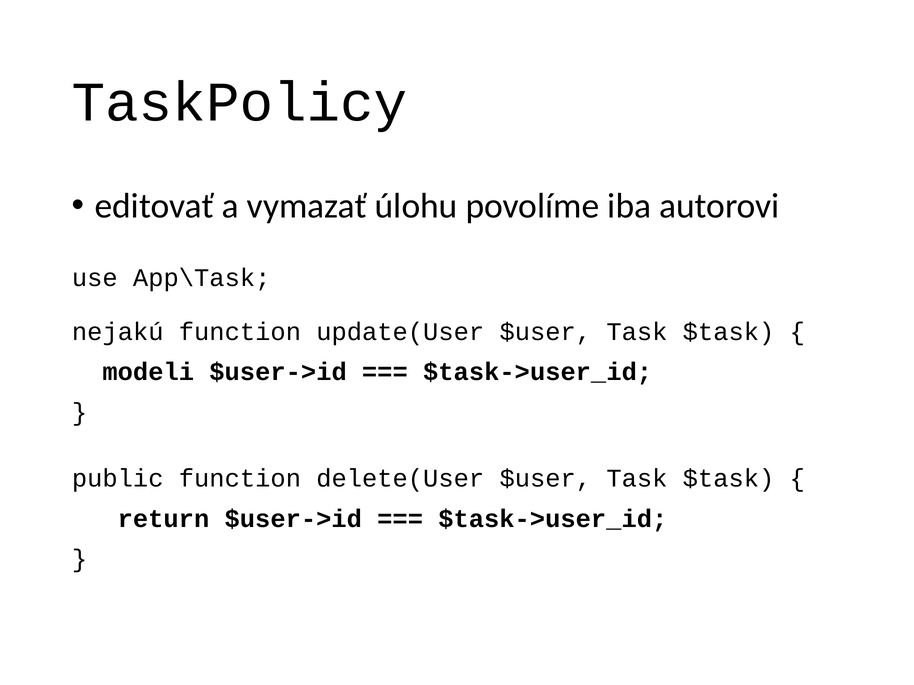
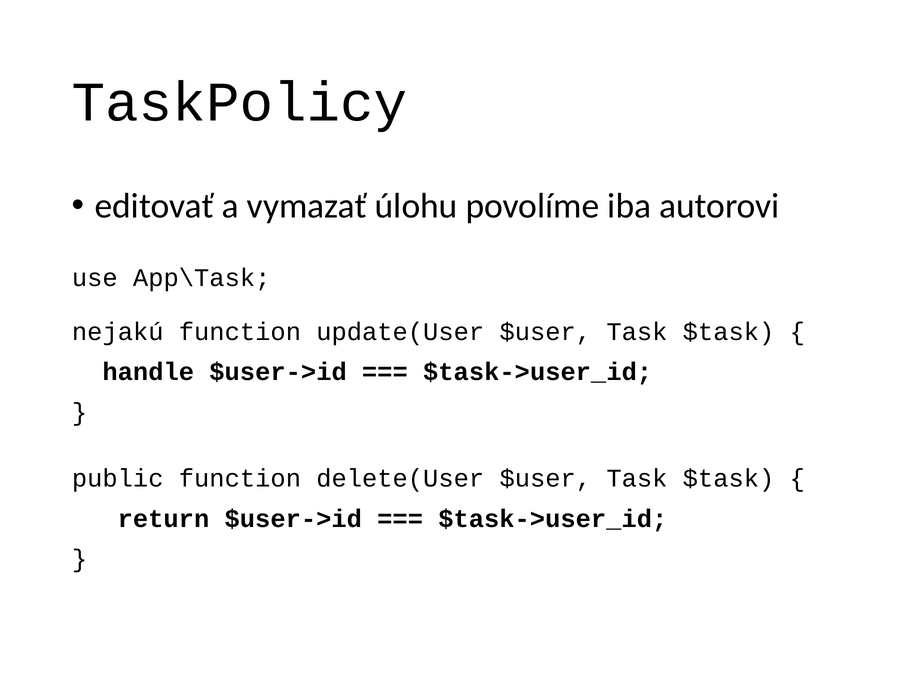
modeli: modeli -> handle
